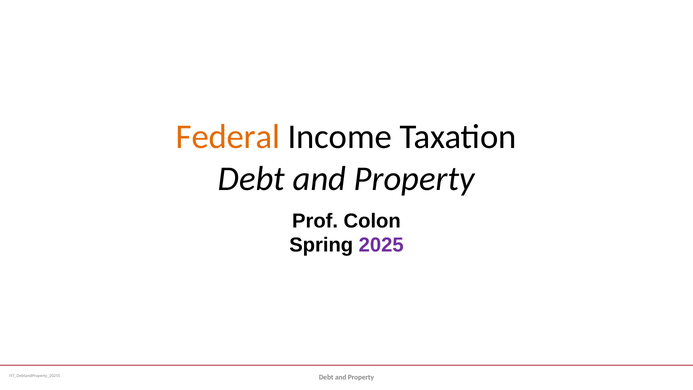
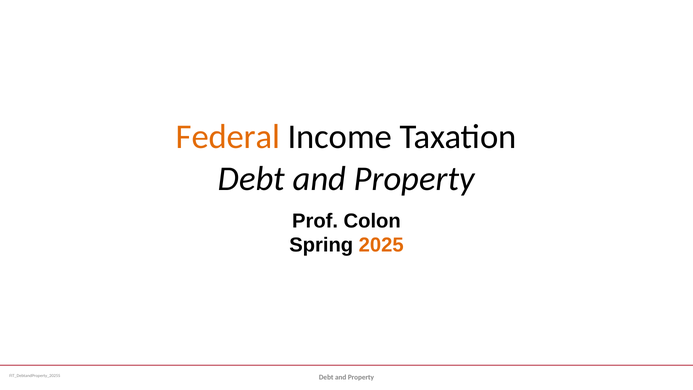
2025 colour: purple -> orange
